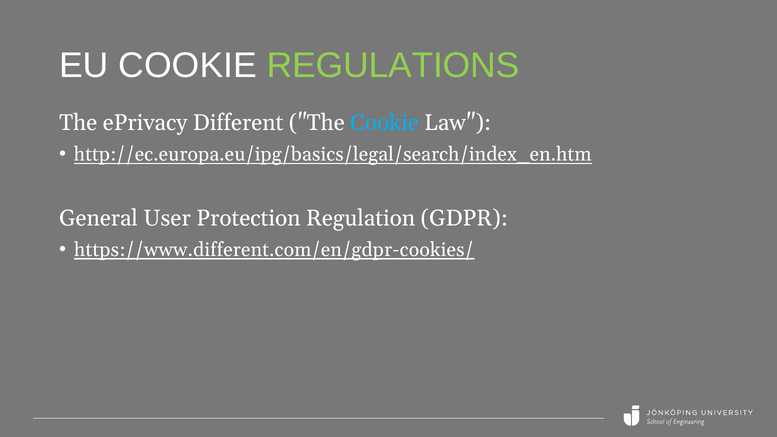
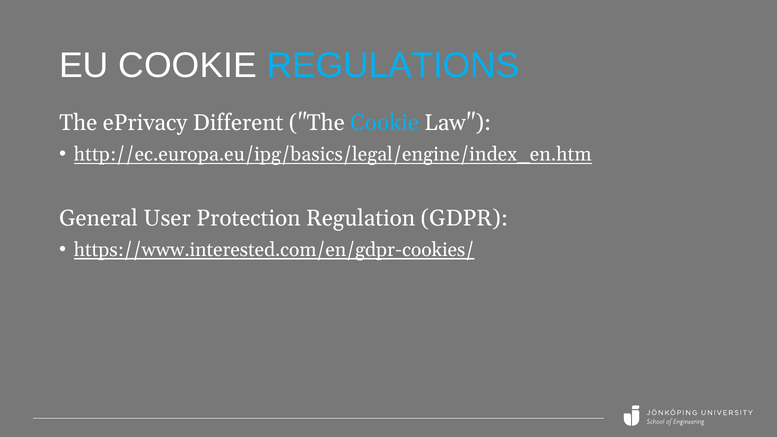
REGULATIONS colour: light green -> light blue
http://ec.europa.eu/ipg/basics/legal/search/index_en.htm: http://ec.europa.eu/ipg/basics/legal/search/index_en.htm -> http://ec.europa.eu/ipg/basics/legal/engine/index_en.htm
https://www.different.com/en/gdpr-cookies/: https://www.different.com/en/gdpr-cookies/ -> https://www.interested.com/en/gdpr-cookies/
